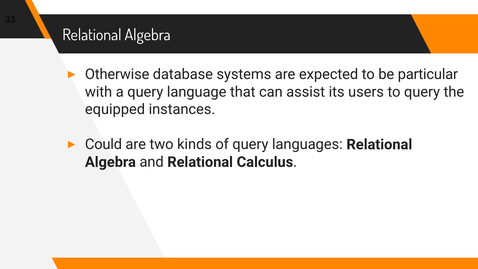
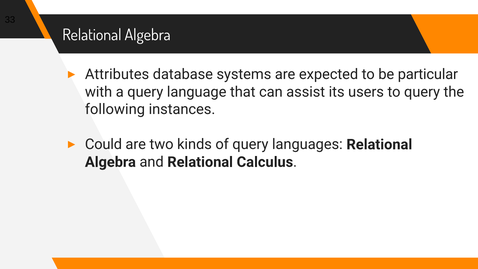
Otherwise: Otherwise -> Attributes
equipped: equipped -> following
